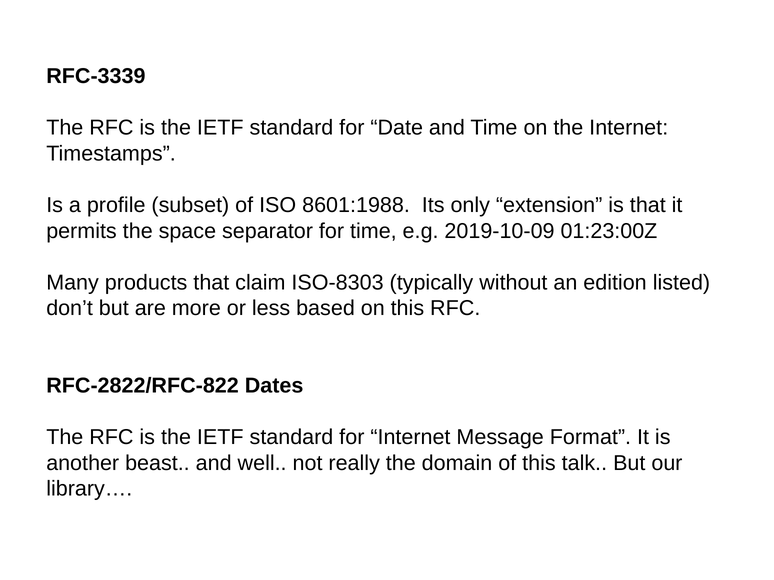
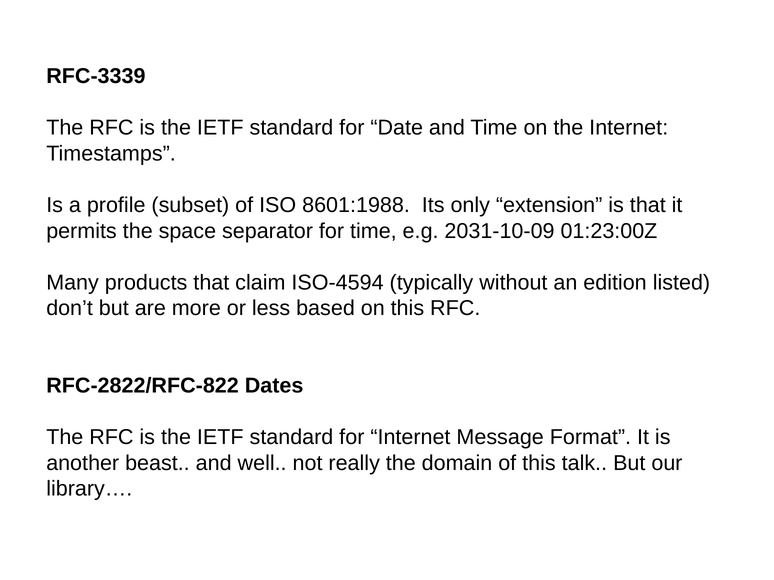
2019-10-09: 2019-10-09 -> 2031-10-09
ISO-8303: ISO-8303 -> ISO-4594
